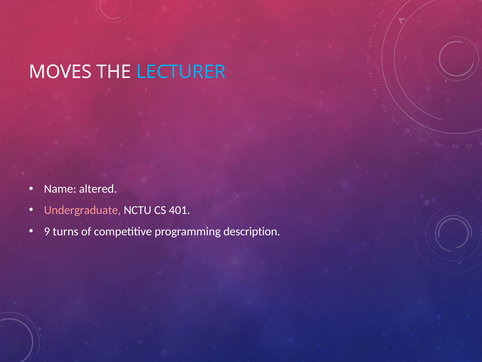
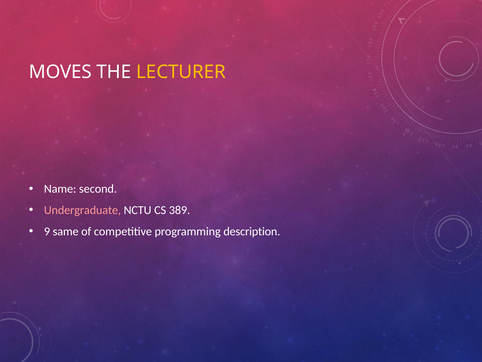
LECTURER colour: light blue -> yellow
altered: altered -> second
401: 401 -> 389
turns: turns -> same
